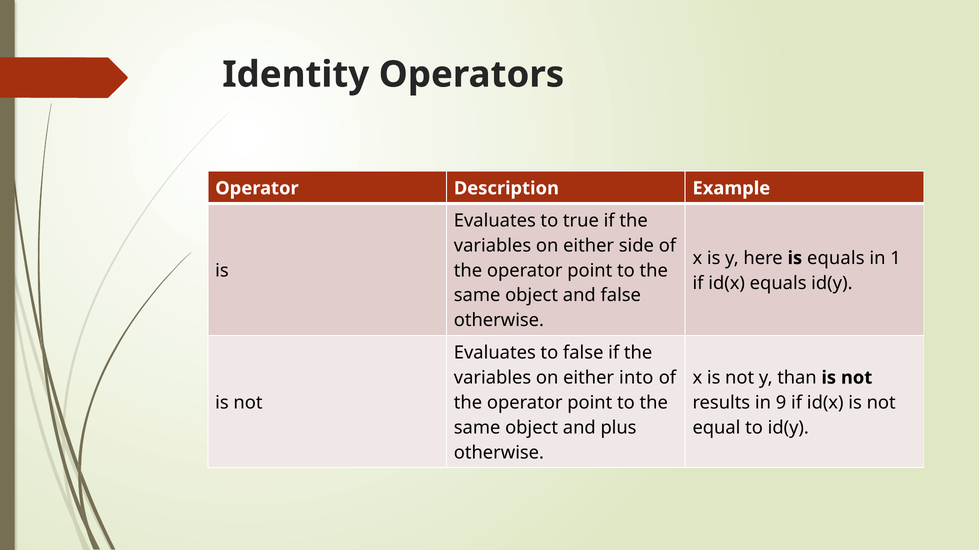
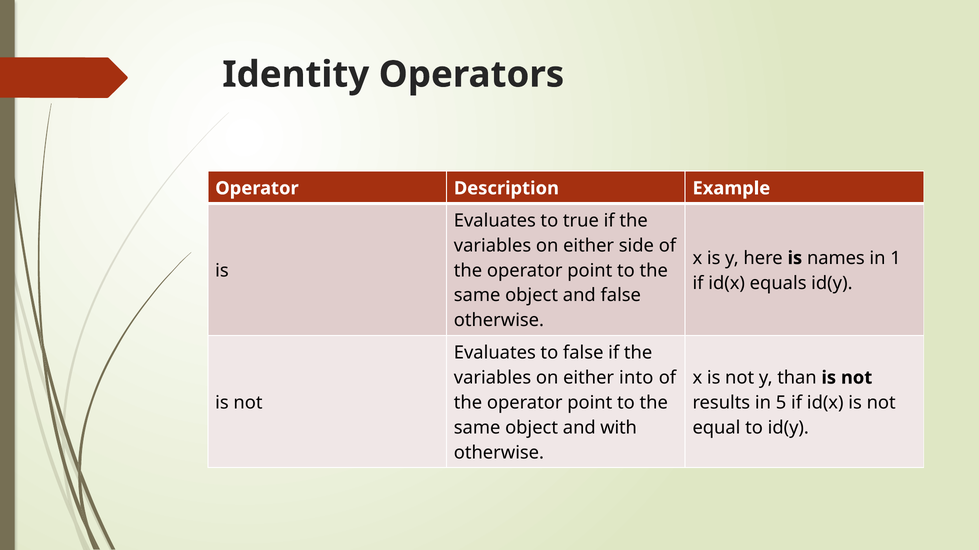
is equals: equals -> names
9: 9 -> 5
plus: plus -> with
